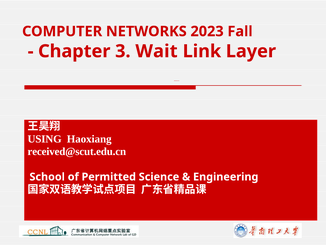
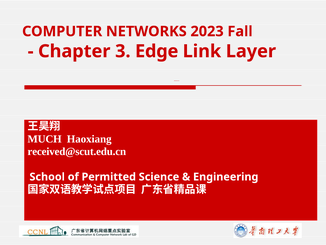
Wait: Wait -> Edge
USING: USING -> MUCH
